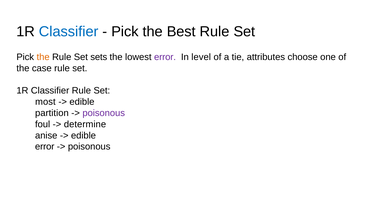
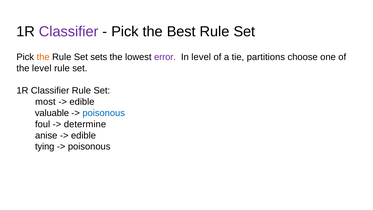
Classifier at (69, 32) colour: blue -> purple
attributes: attributes -> partitions
the case: case -> level
partition: partition -> valuable
poisonous at (104, 113) colour: purple -> blue
error at (45, 147): error -> tying
